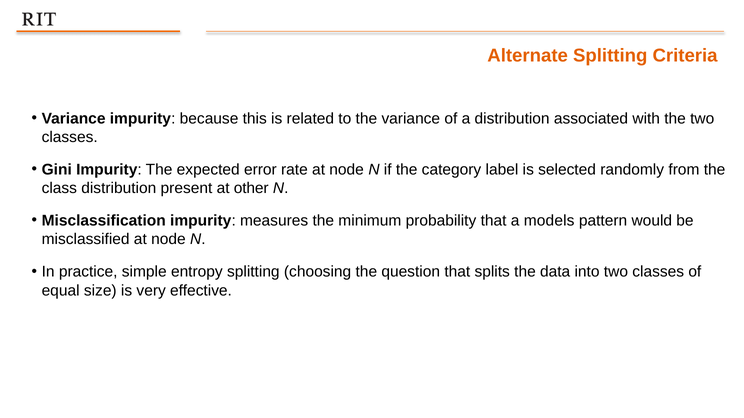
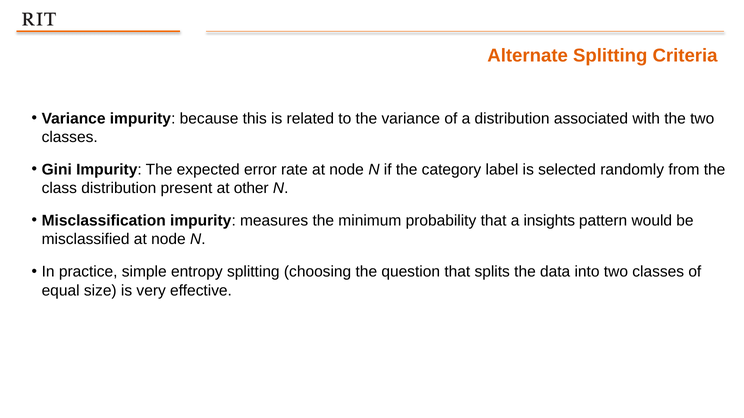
models: models -> insights
